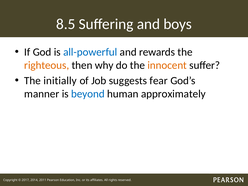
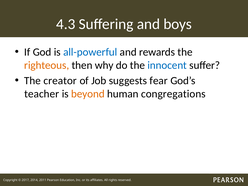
8.5: 8.5 -> 4.3
innocent colour: orange -> blue
initially: initially -> creator
manner: manner -> teacher
beyond colour: blue -> orange
approximately: approximately -> congregations
